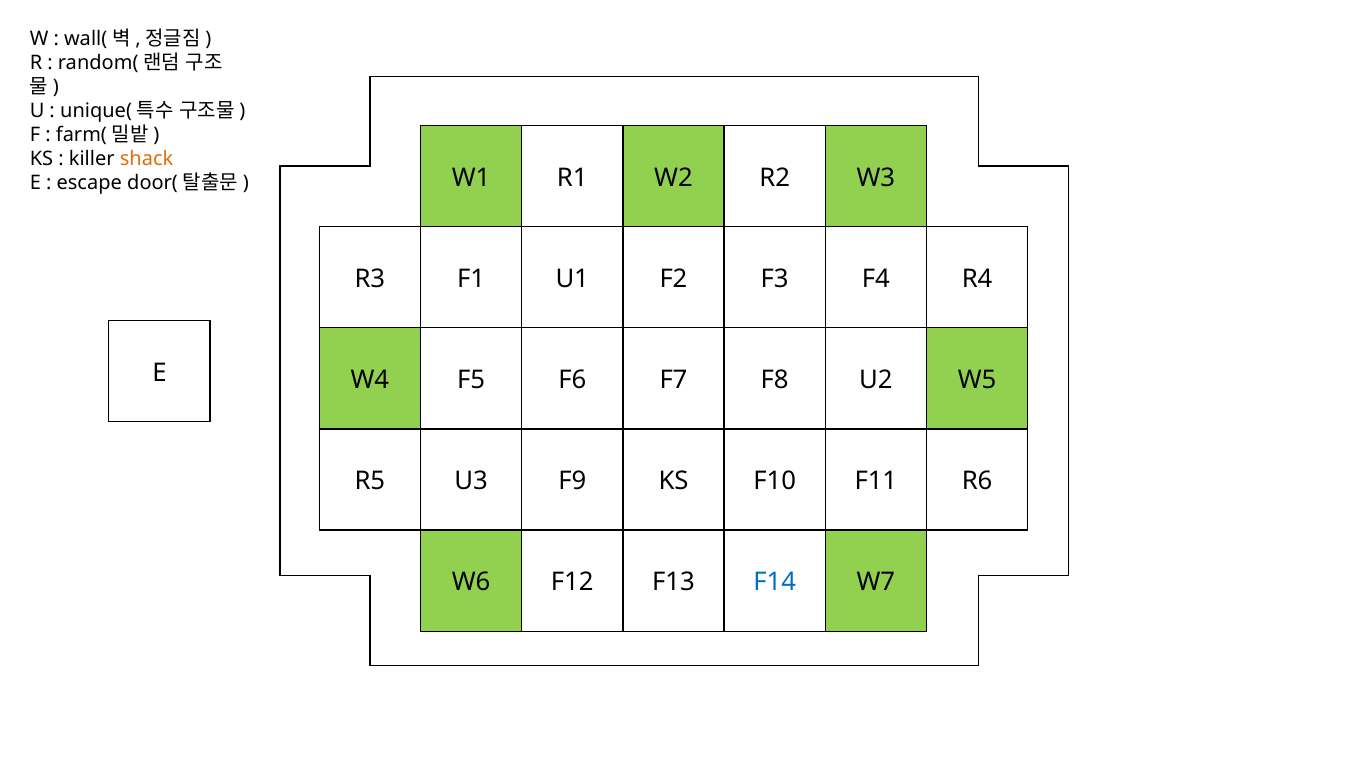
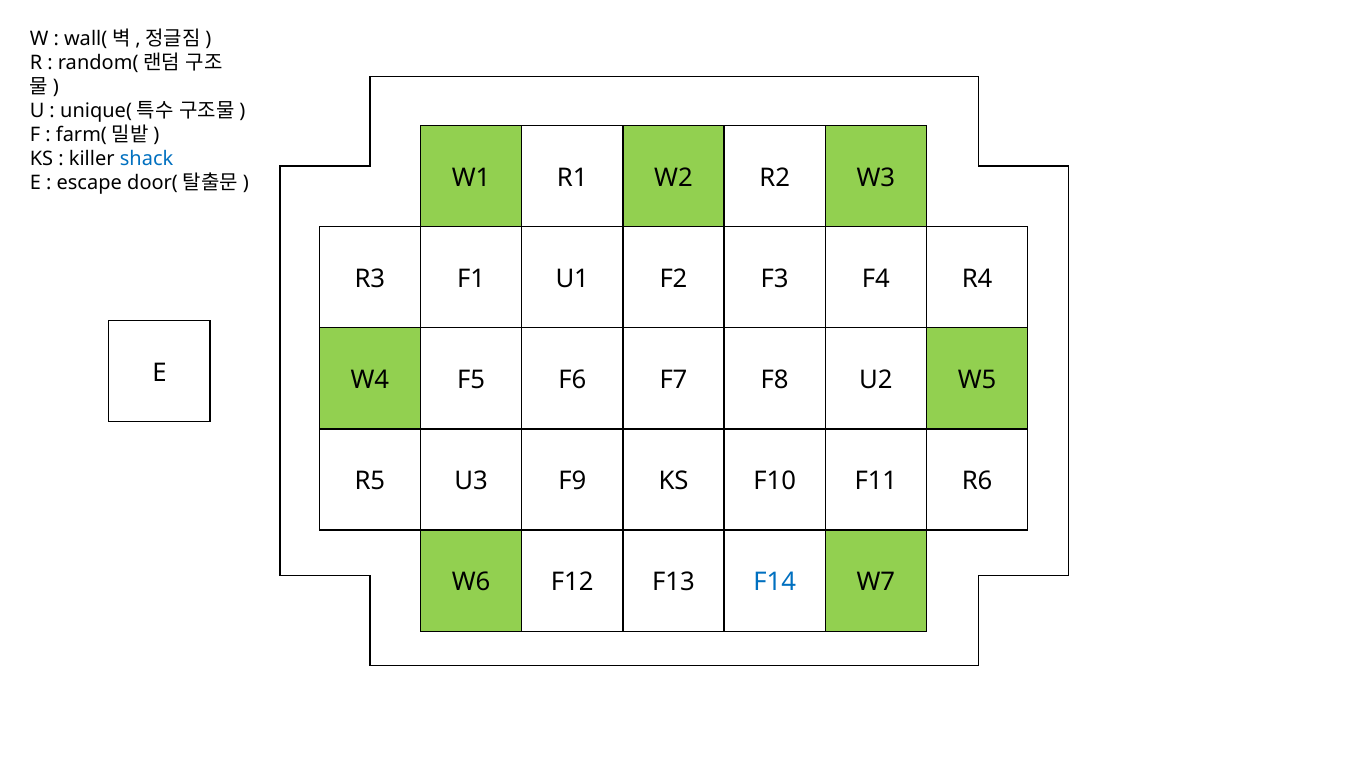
shack colour: orange -> blue
